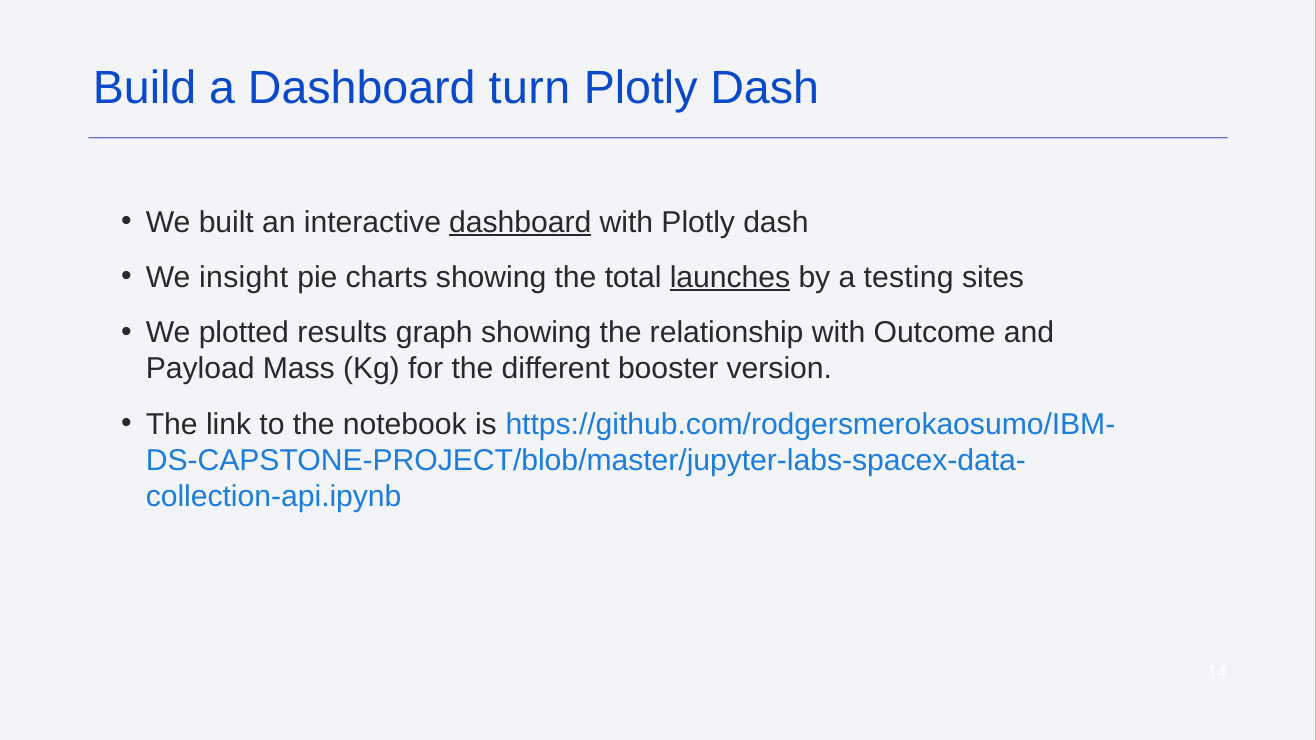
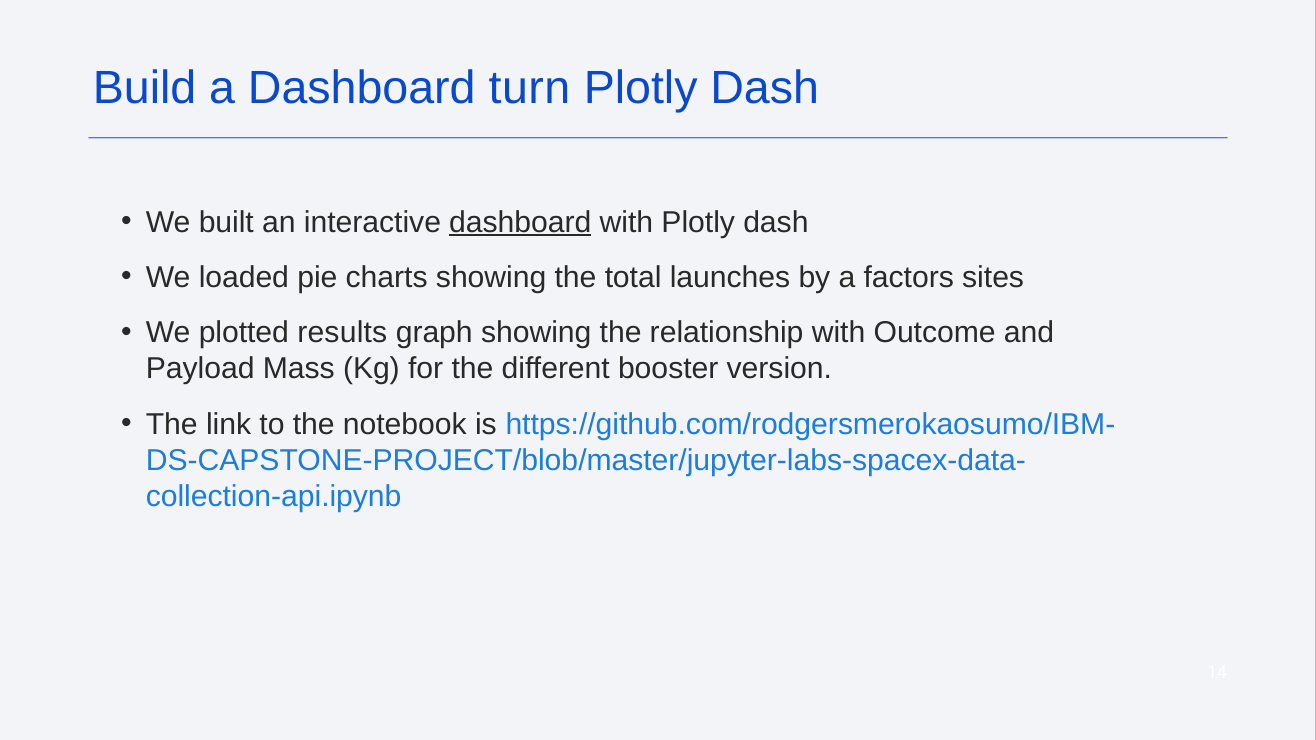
insight: insight -> loaded
launches underline: present -> none
testing: testing -> factors
